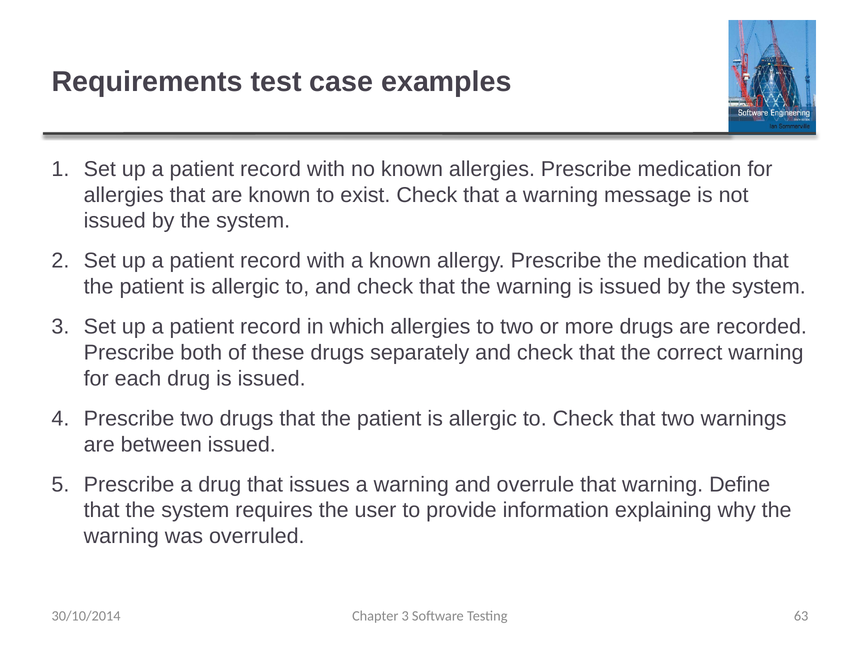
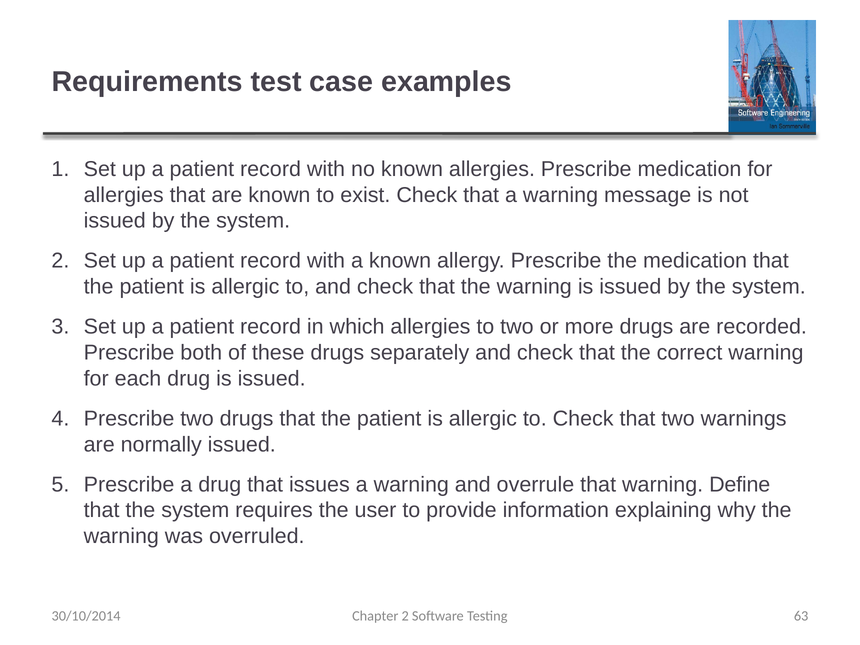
between: between -> normally
Chapter 3: 3 -> 2
